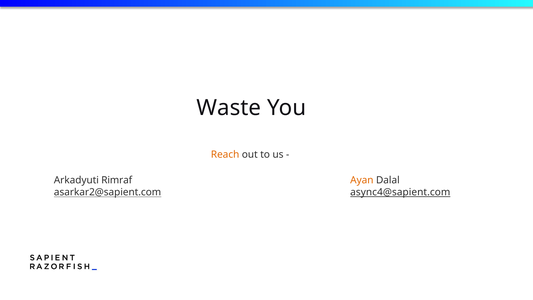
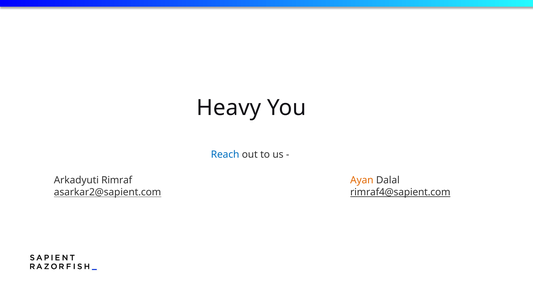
Waste: Waste -> Heavy
Reach colour: orange -> blue
async4@sapient.com: async4@sapient.com -> rimraf4@sapient.com
